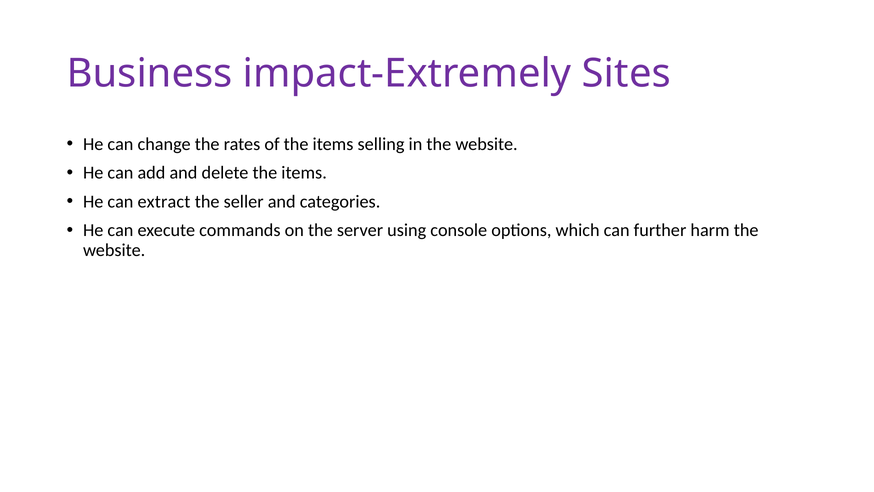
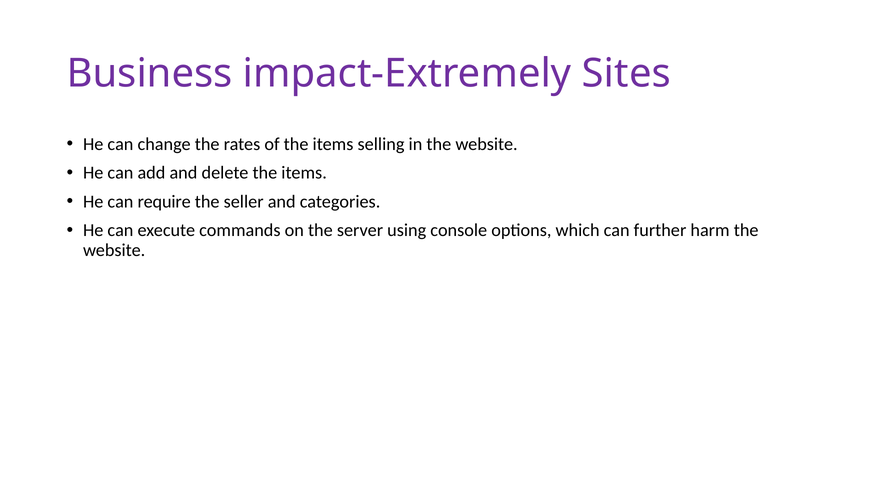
extract: extract -> require
